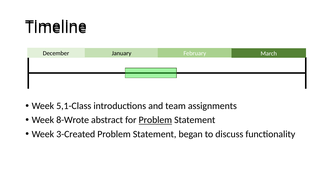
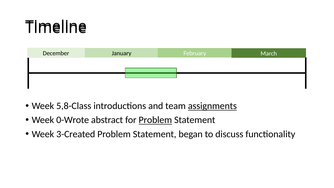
5,1-Class: 5,1-Class -> 5,8-Class
assignments underline: none -> present
8-Wrote: 8-Wrote -> 0-Wrote
